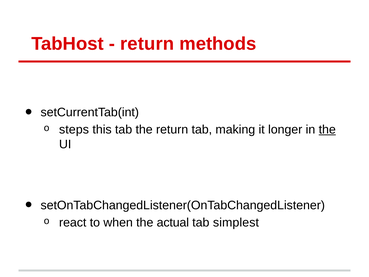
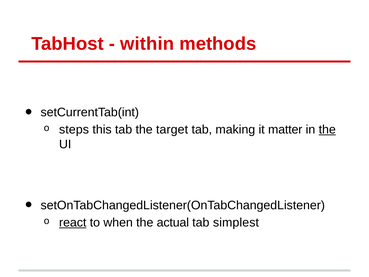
return at (147, 44): return -> within
the return: return -> target
longer: longer -> matter
react underline: none -> present
